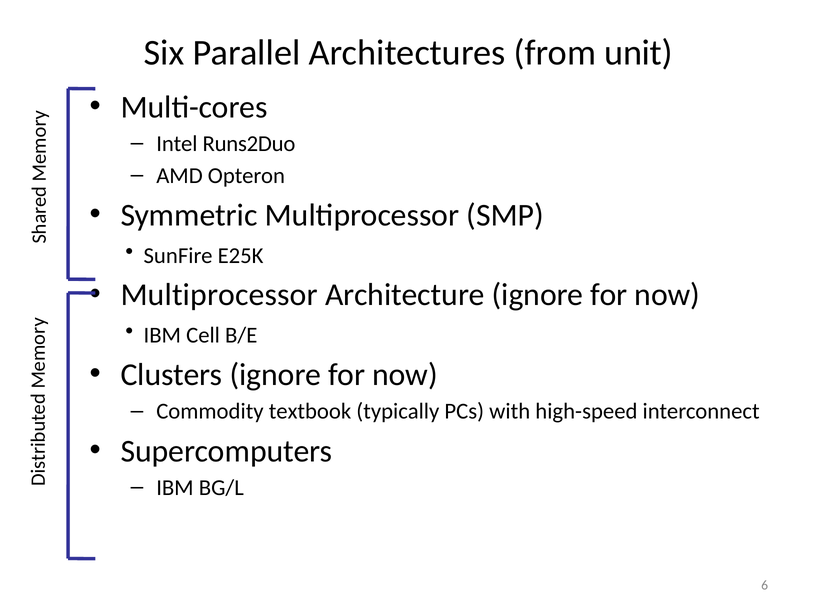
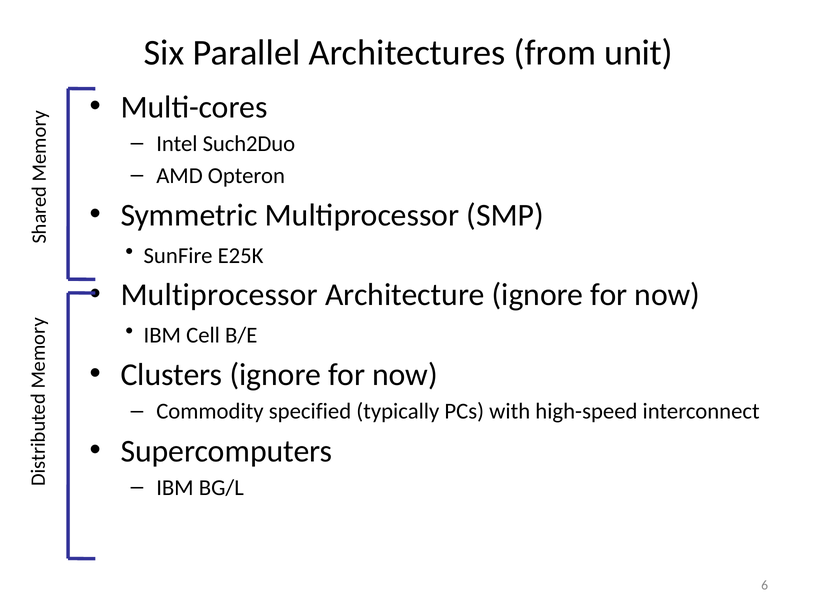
Runs2Duo: Runs2Duo -> Such2Duo
textbook: textbook -> specified
